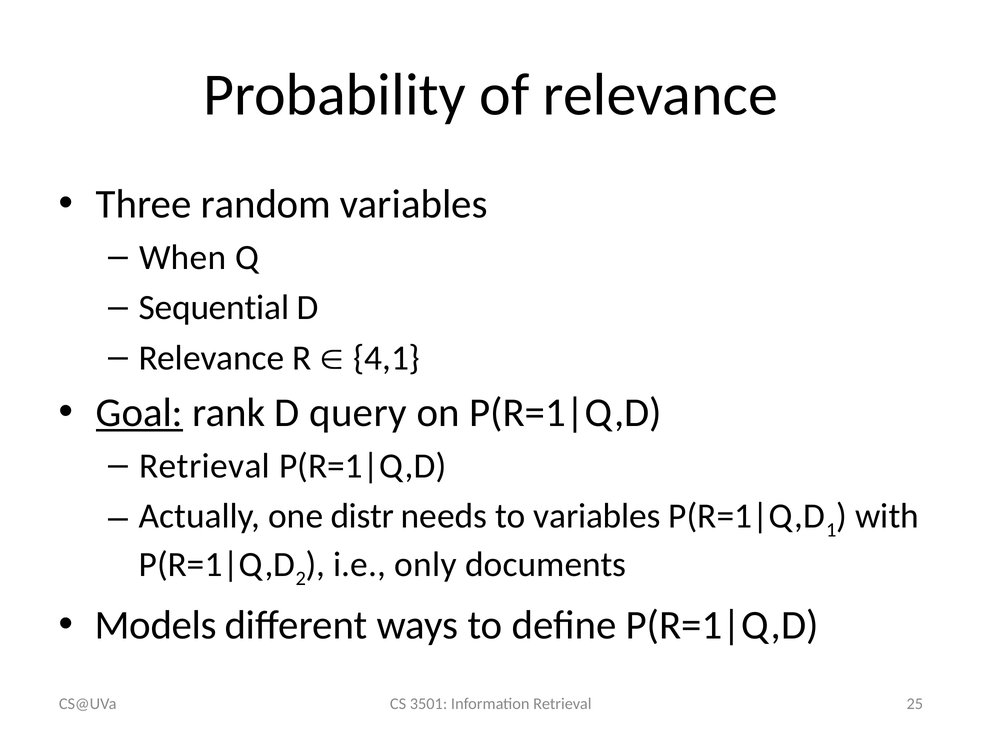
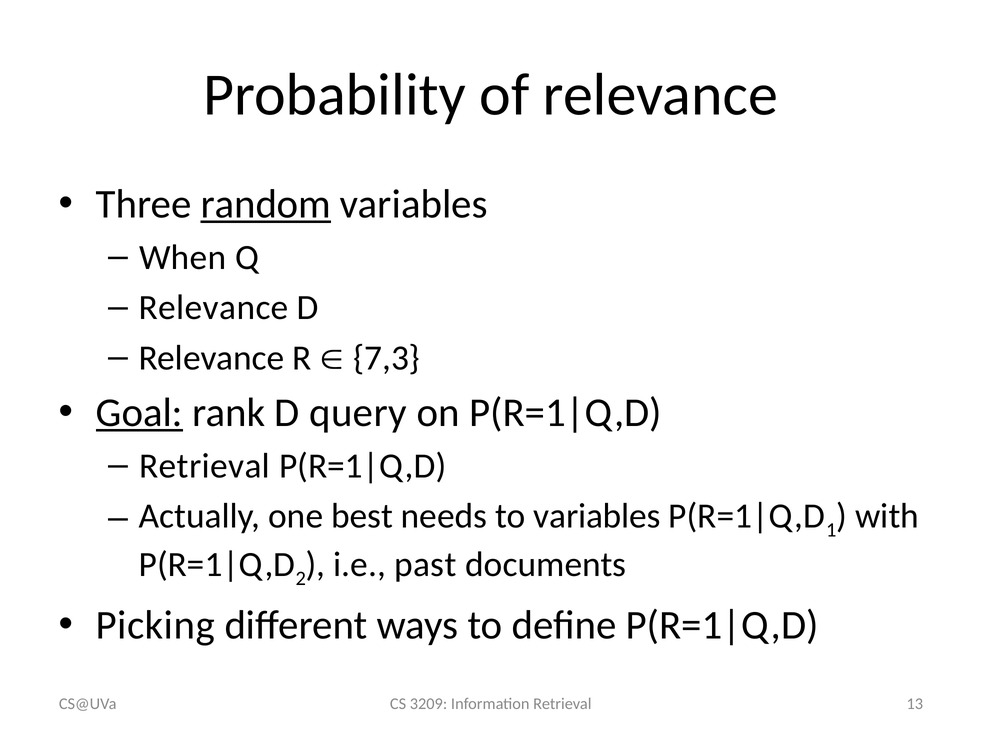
random underline: none -> present
Sequential at (214, 307): Sequential -> Relevance
4,1: 4,1 -> 7,3
distr: distr -> best
only: only -> past
Models: Models -> Picking
3501: 3501 -> 3209
25: 25 -> 13
